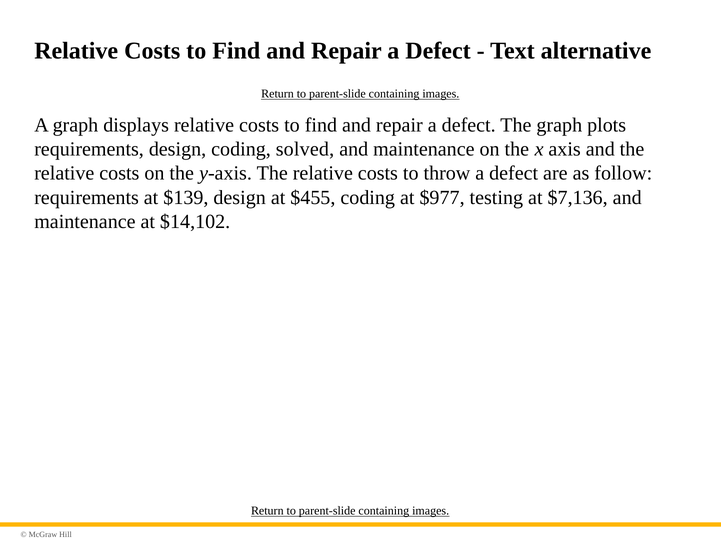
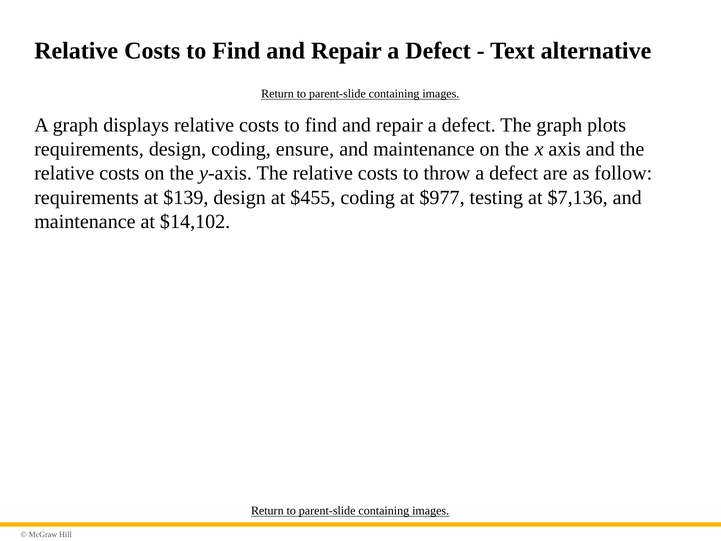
solved: solved -> ensure
